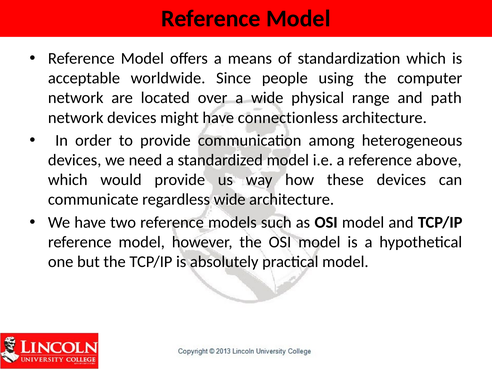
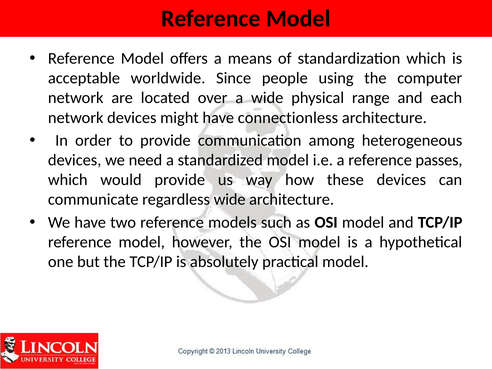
path: path -> each
above: above -> passes
